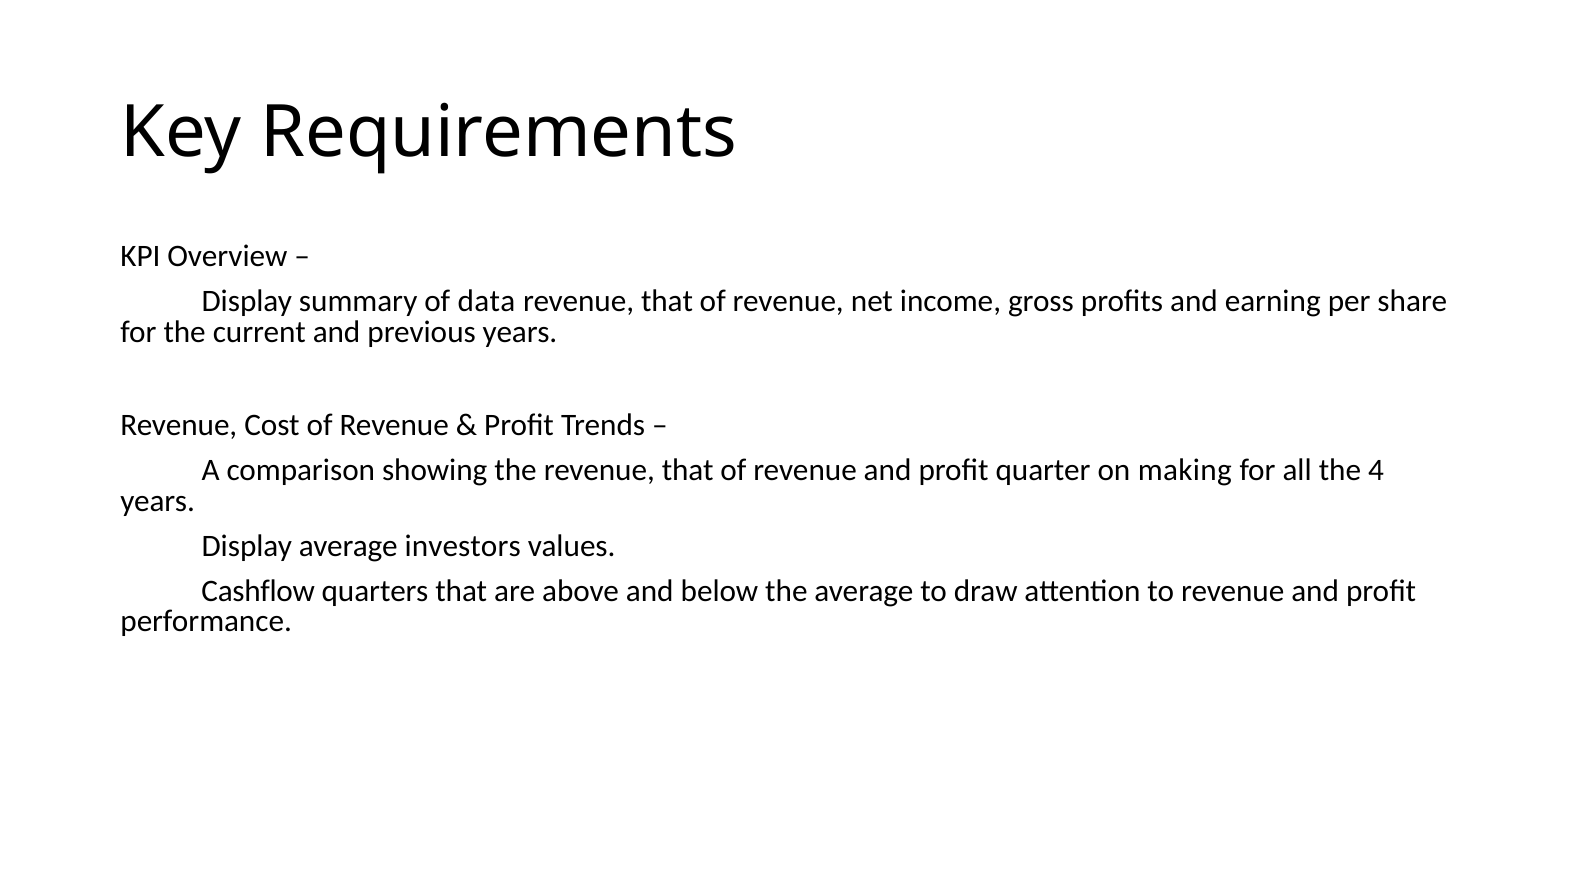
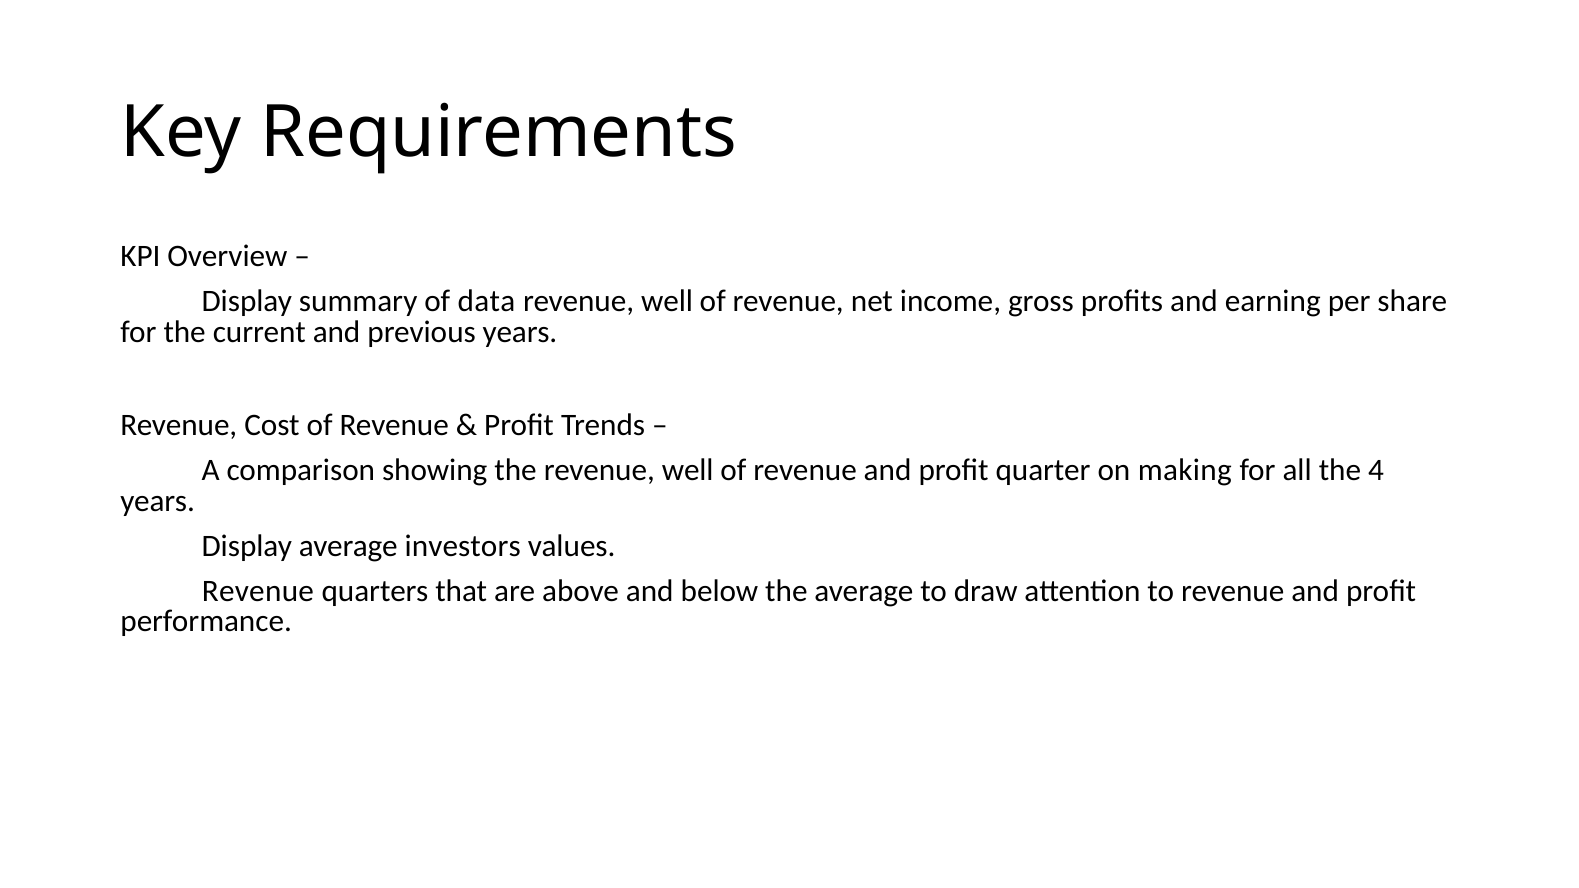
that at (667, 301): that -> well
the revenue that: that -> well
Cashflow at (258, 591): Cashflow -> Revenue
